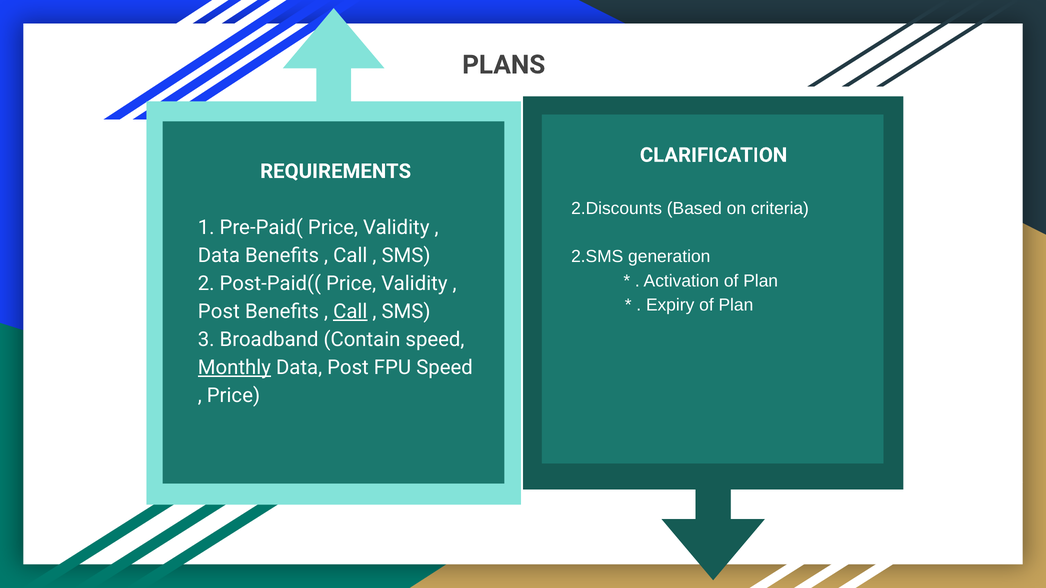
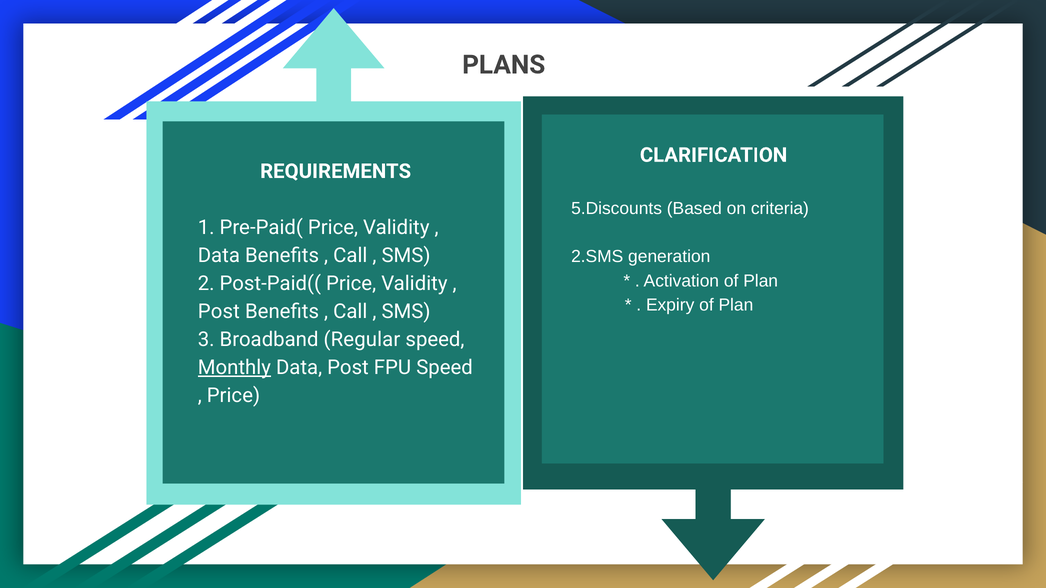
2.Discounts: 2.Discounts -> 5.Discounts
Call at (350, 312) underline: present -> none
Contain: Contain -> Regular
